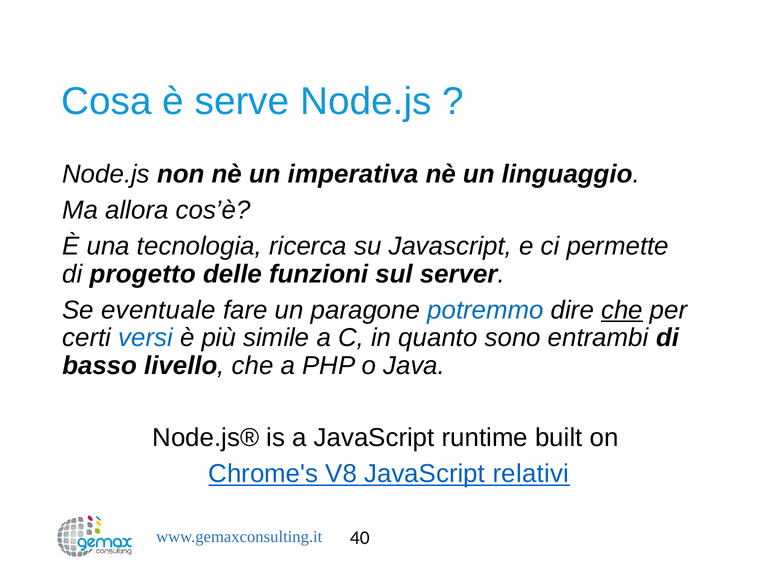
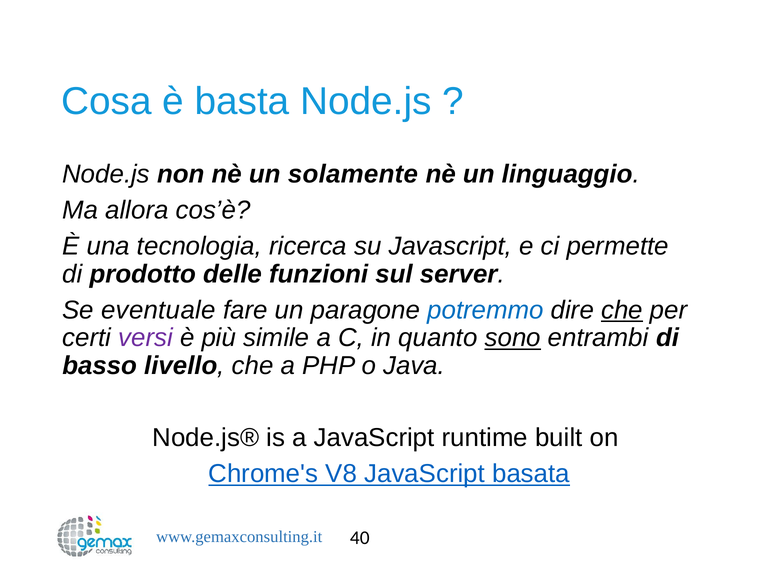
serve: serve -> basta
imperativa: imperativa -> solamente
progetto: progetto -> prodotto
versi colour: blue -> purple
sono underline: none -> present
relativi: relativi -> basata
